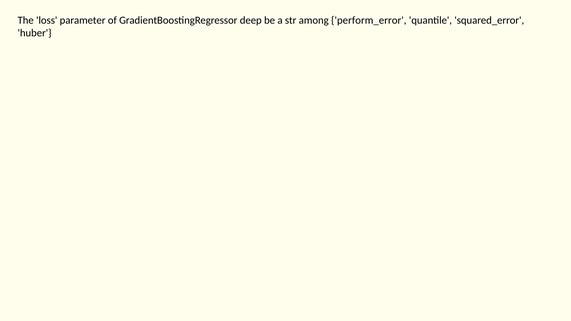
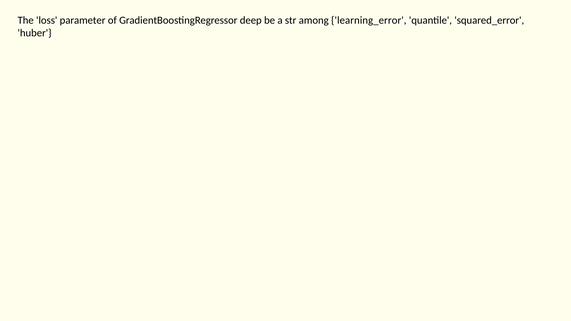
perform_error: perform_error -> learning_error
